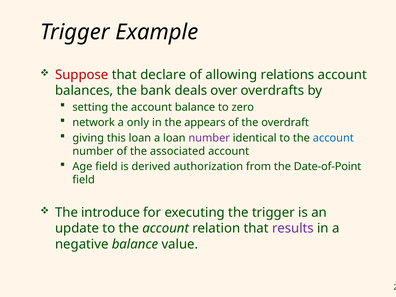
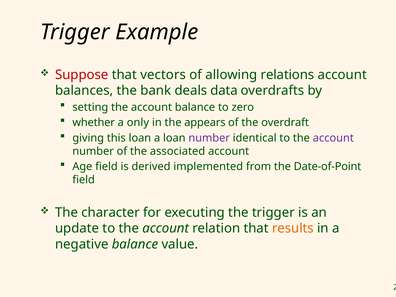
declare: declare -> vectors
over: over -> data
network: network -> whether
account at (333, 138) colour: blue -> purple
authorization: authorization -> implemented
introduce: introduce -> character
results colour: purple -> orange
